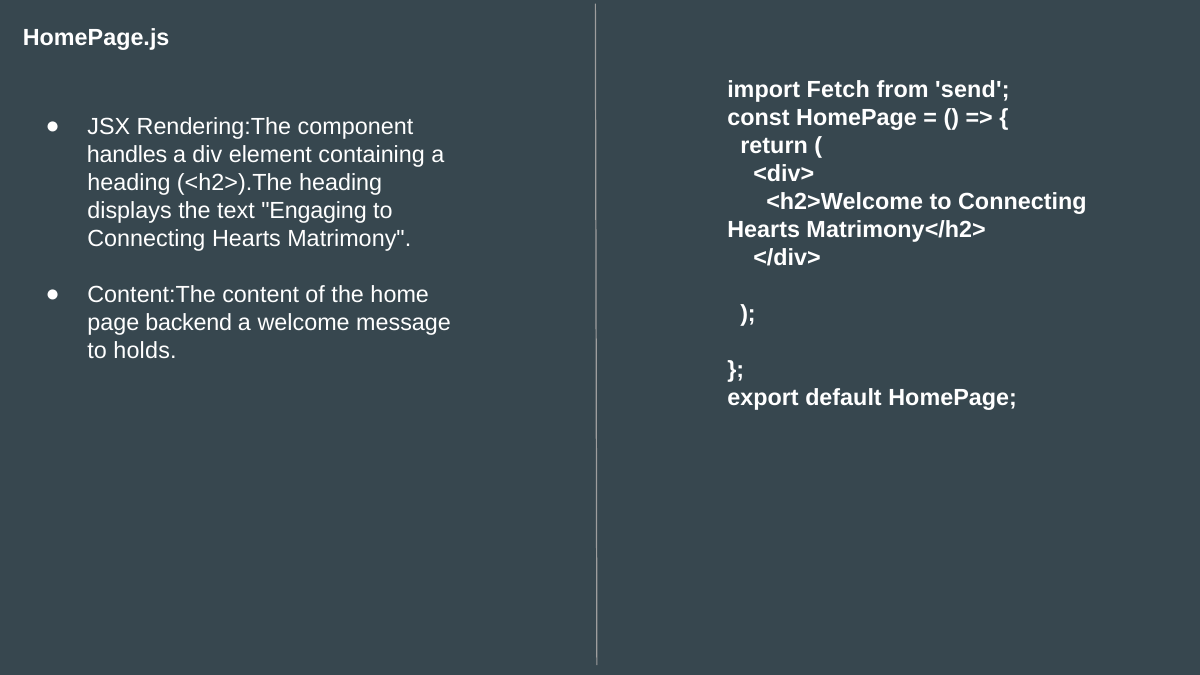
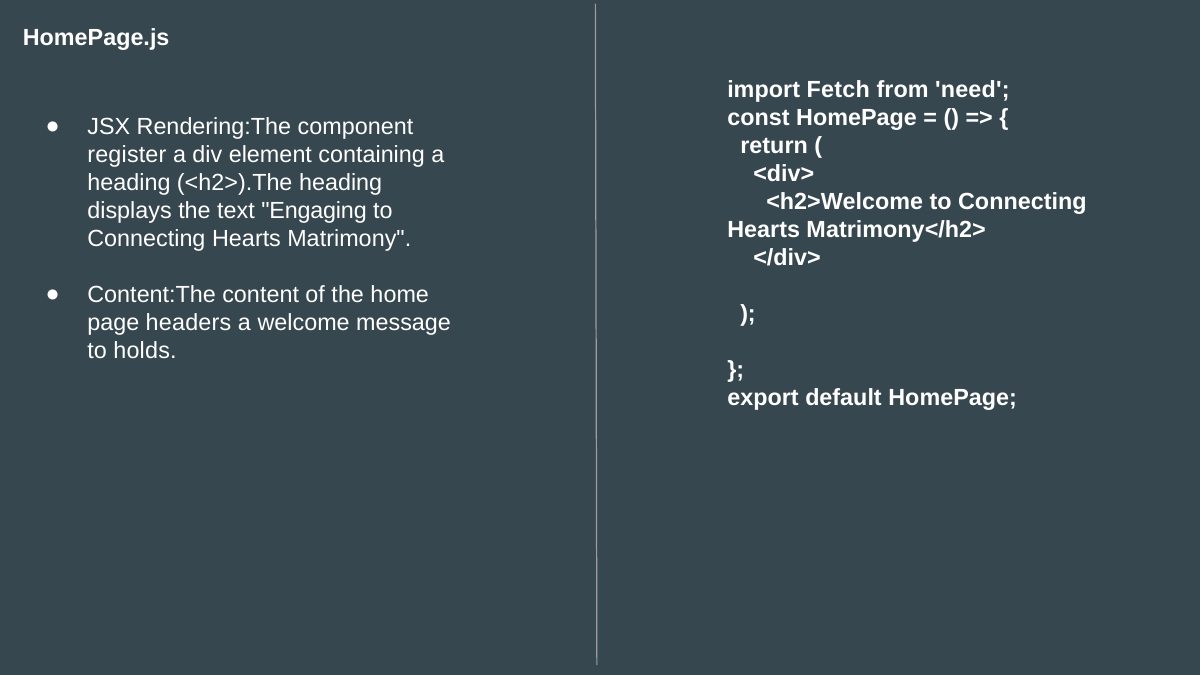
send: send -> need
handles: handles -> register
backend: backend -> headers
